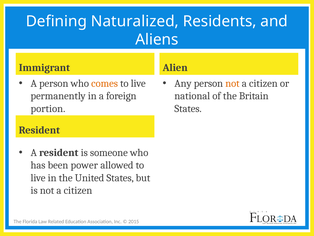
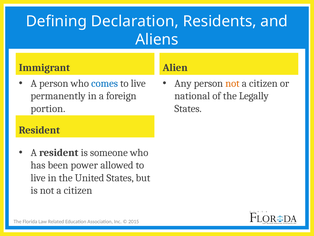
Naturalized: Naturalized -> Declaration
comes colour: orange -> blue
Britain: Britain -> Legally
